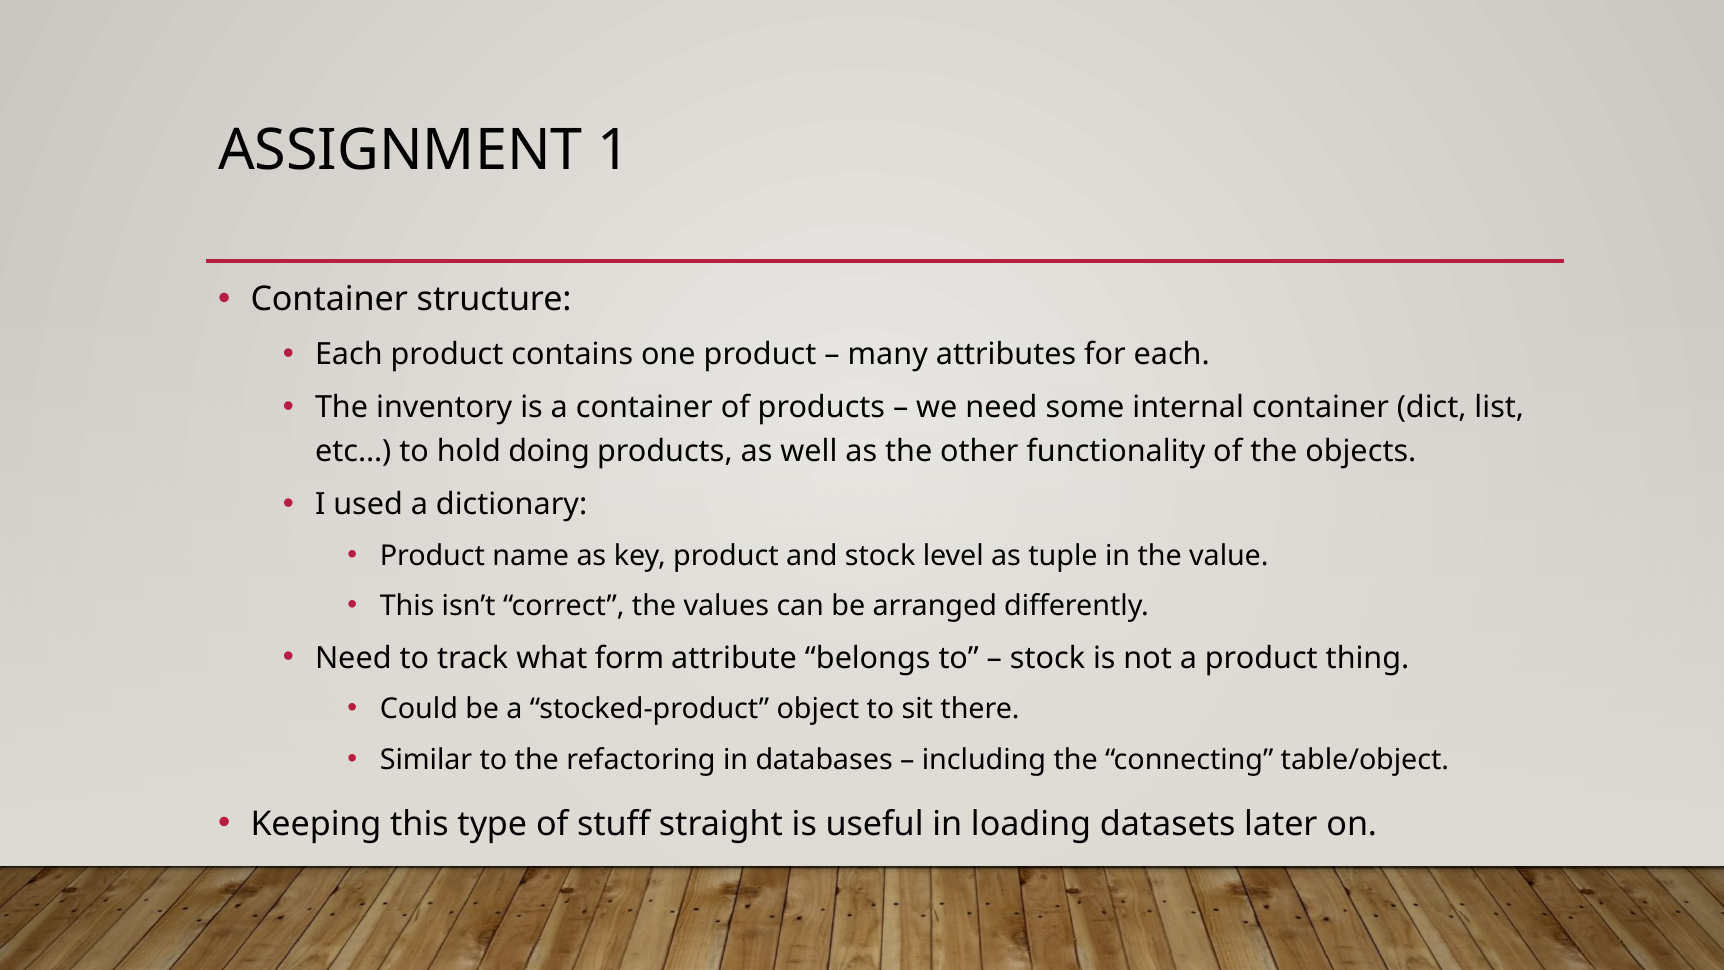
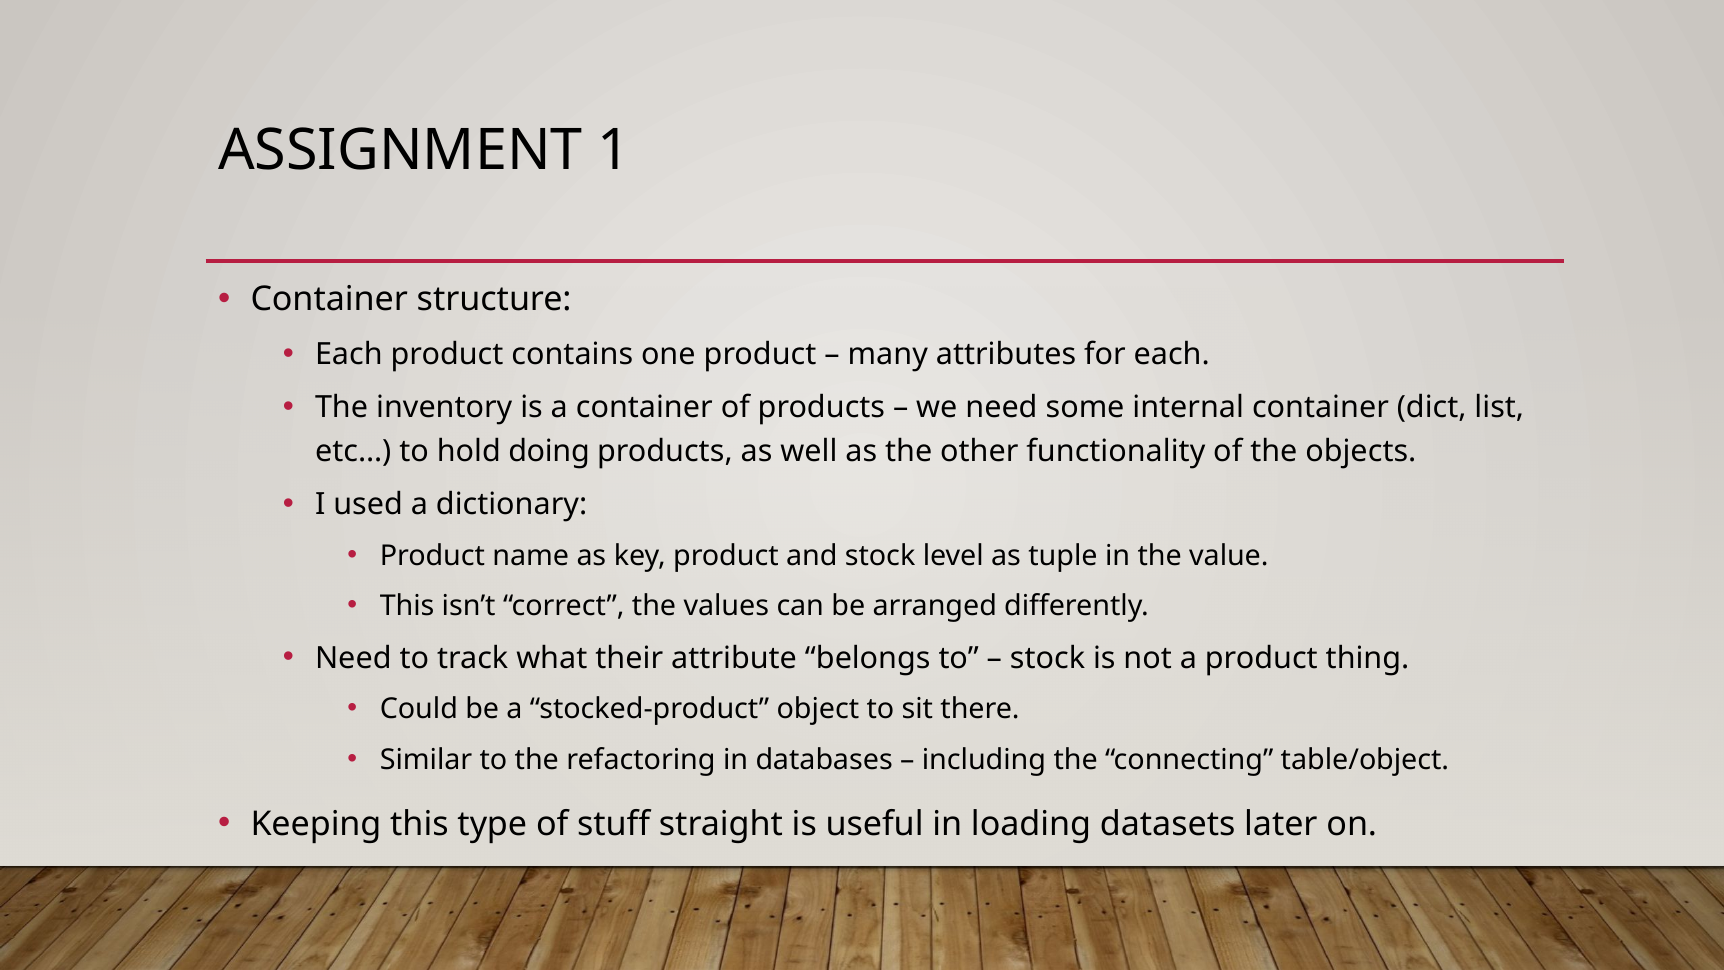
form: form -> their
